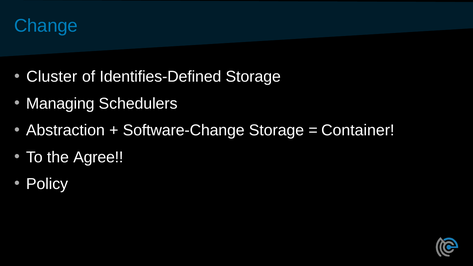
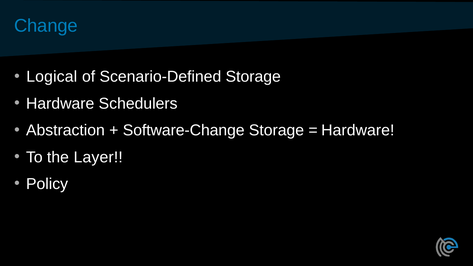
Cluster: Cluster -> Logical
Identifies-Defined: Identifies-Defined -> Scenario-Defined
Managing at (60, 104): Managing -> Hardware
Container at (358, 130): Container -> Hardware
Agree: Agree -> Layer
